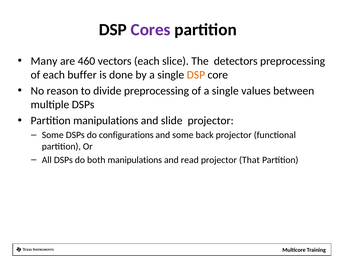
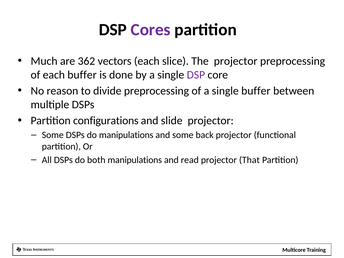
Many: Many -> Much
460: 460 -> 362
The detectors: detectors -> projector
DSP at (196, 75) colour: orange -> purple
single values: values -> buffer
Partition manipulations: manipulations -> configurations
do configurations: configurations -> manipulations
